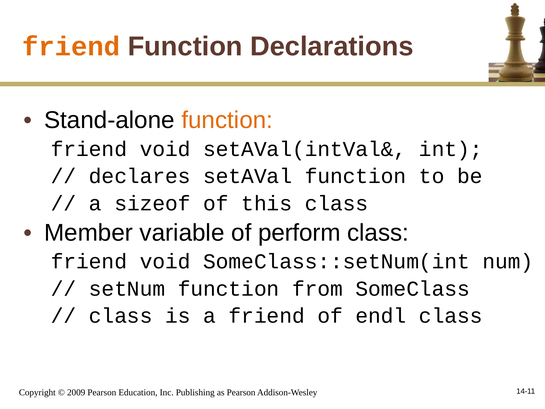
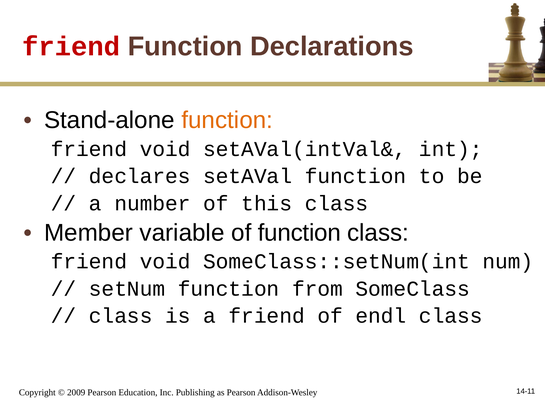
friend at (71, 47) colour: orange -> red
sizeof: sizeof -> number
of perform: perform -> function
